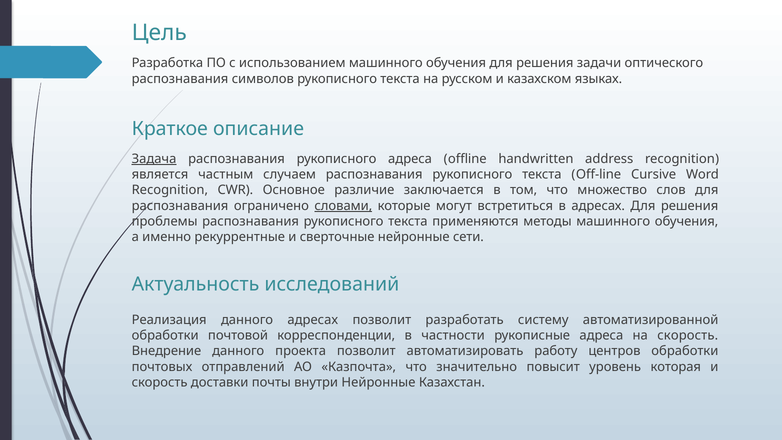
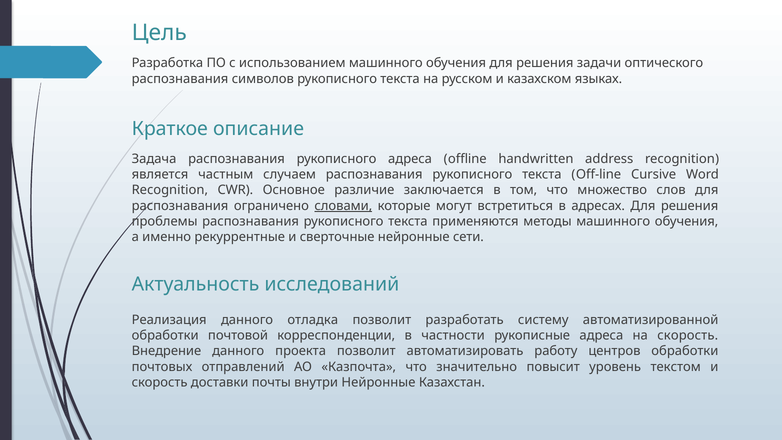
Задача underline: present -> none
данного адресах: адресах -> отладка
которая: которая -> текстом
